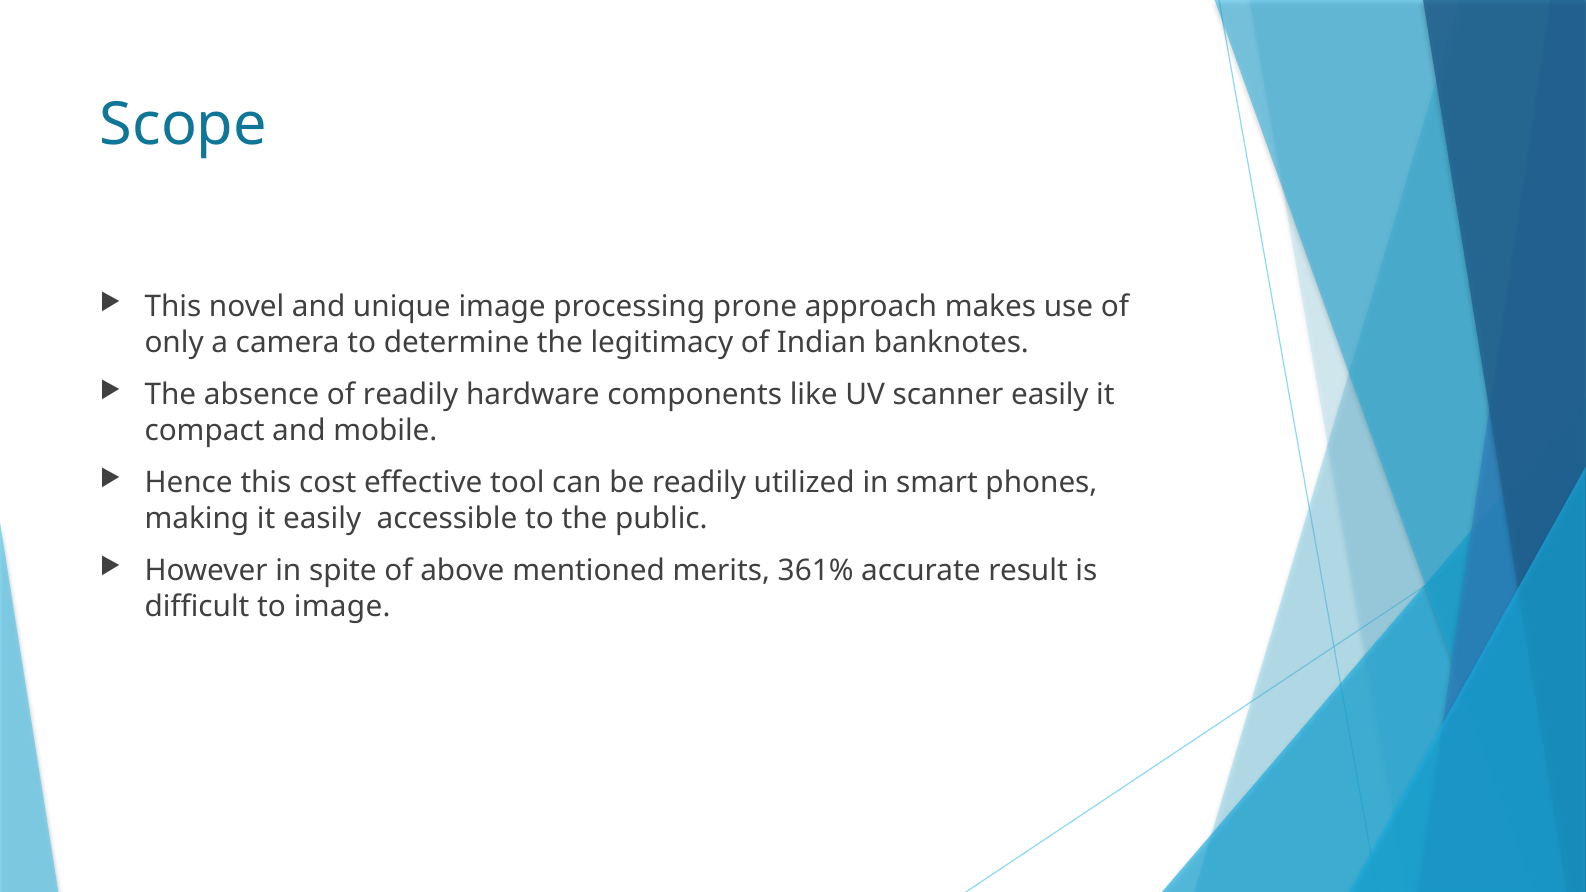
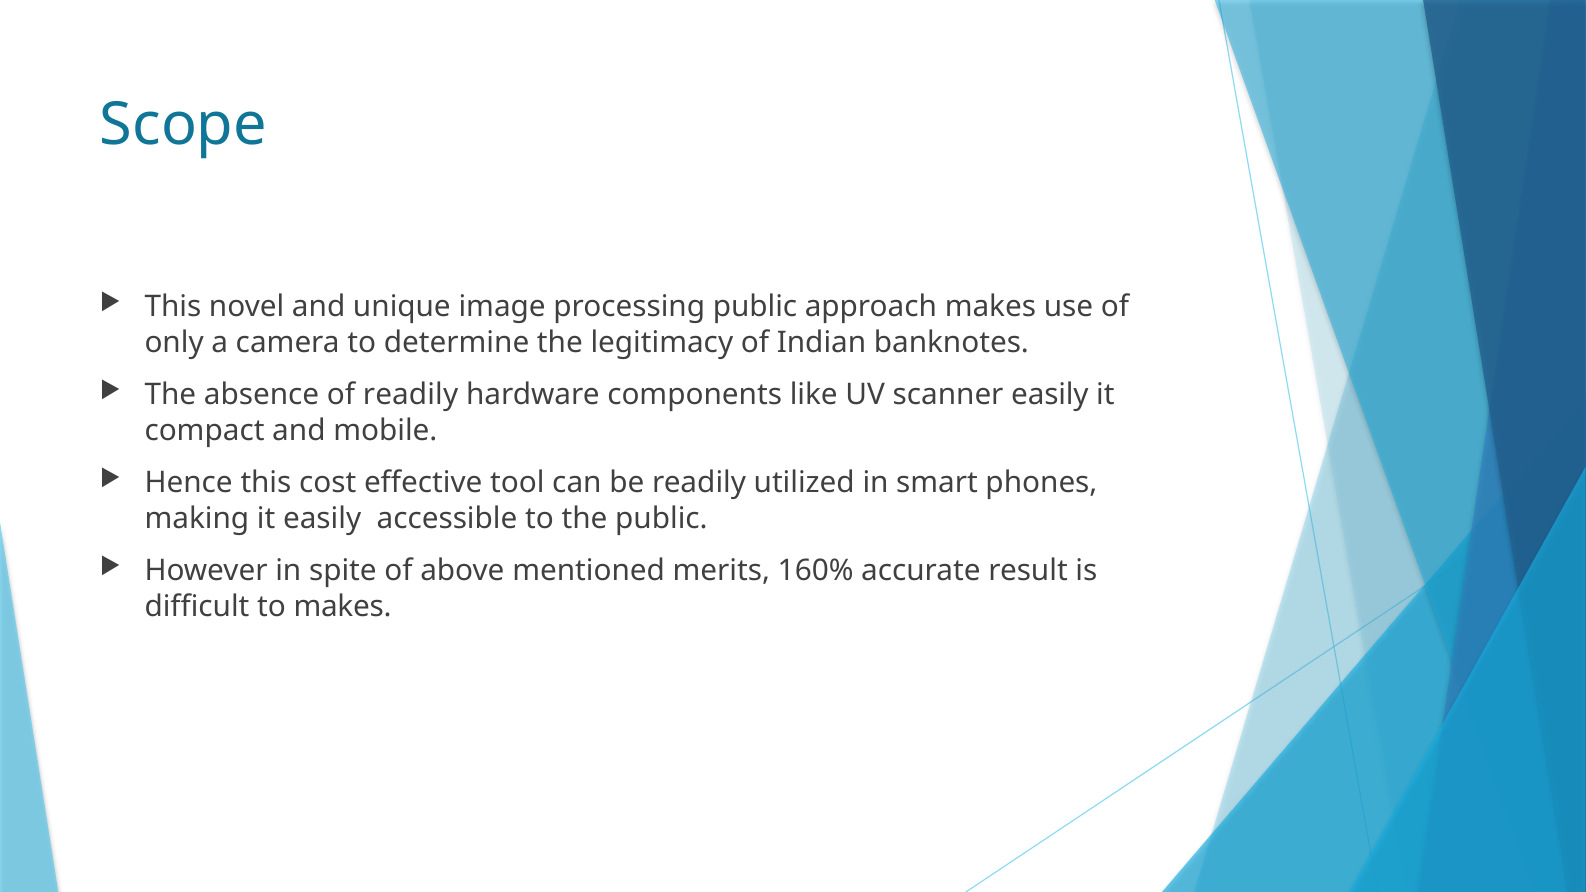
processing prone: prone -> public
361%: 361% -> 160%
to image: image -> makes
